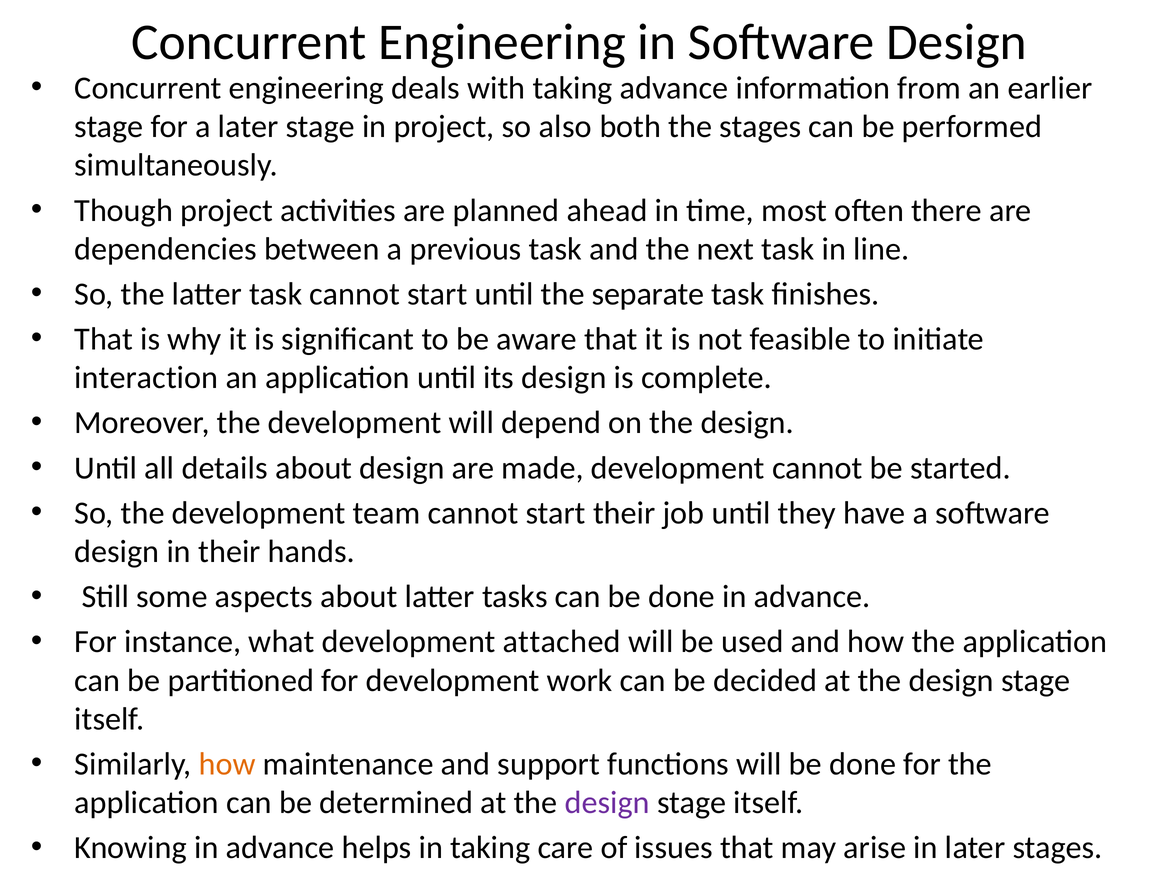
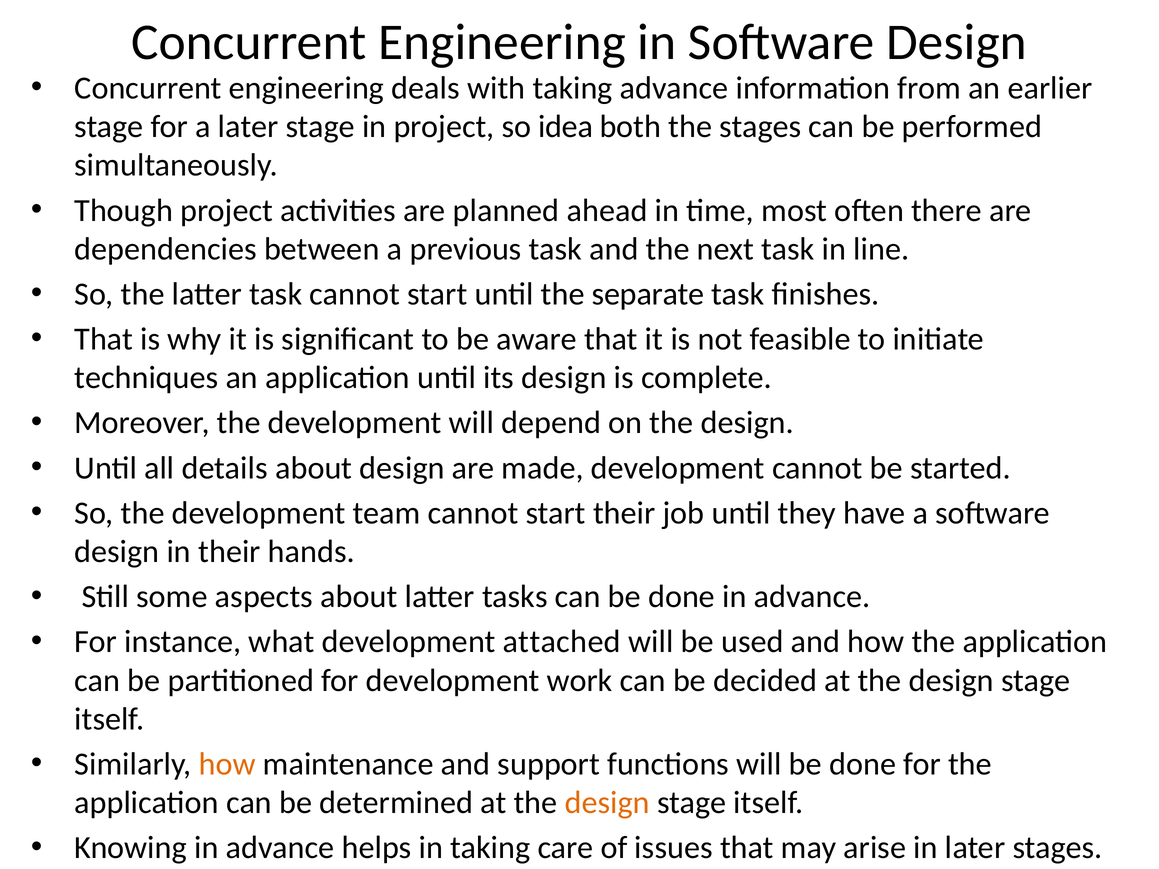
also: also -> idea
interaction: interaction -> techniques
design at (607, 803) colour: purple -> orange
